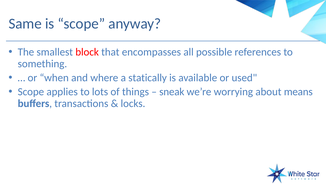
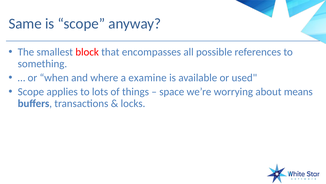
statically: statically -> examine
sneak: sneak -> space
